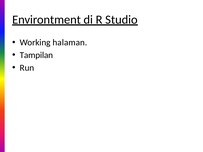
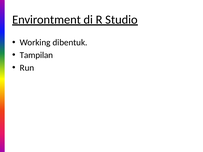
halaman: halaman -> dibentuk
